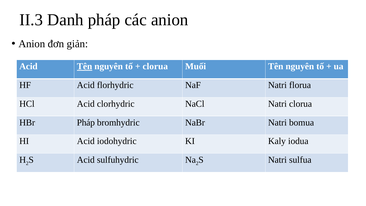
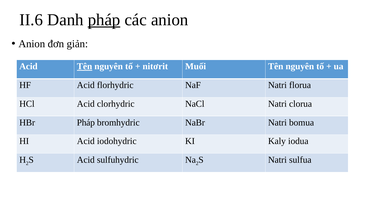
II.3: II.3 -> II.6
pháp at (104, 20) underline: none -> present
clorua at (155, 66): clorua -> nitơrit
